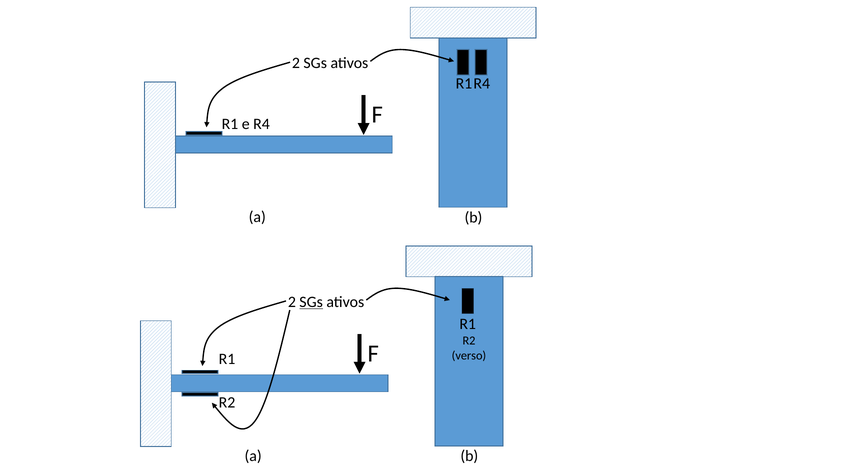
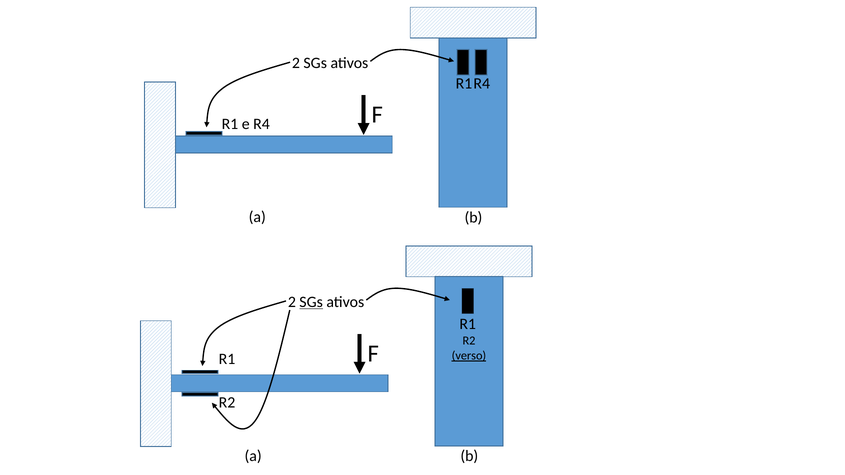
verso underline: none -> present
